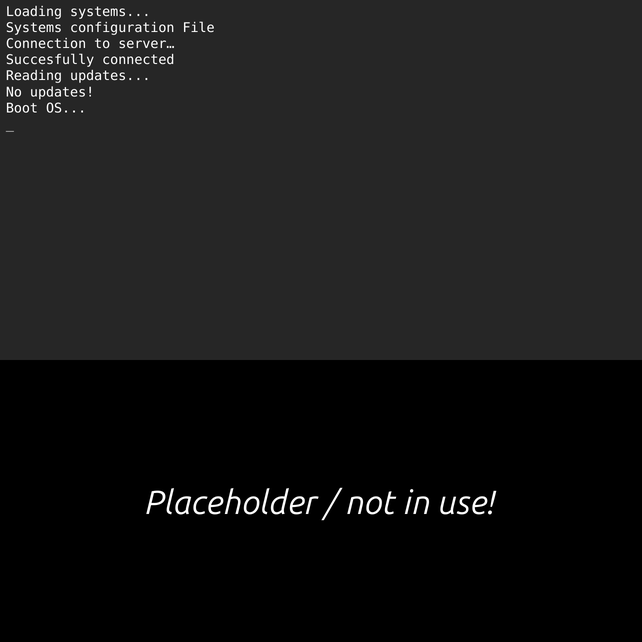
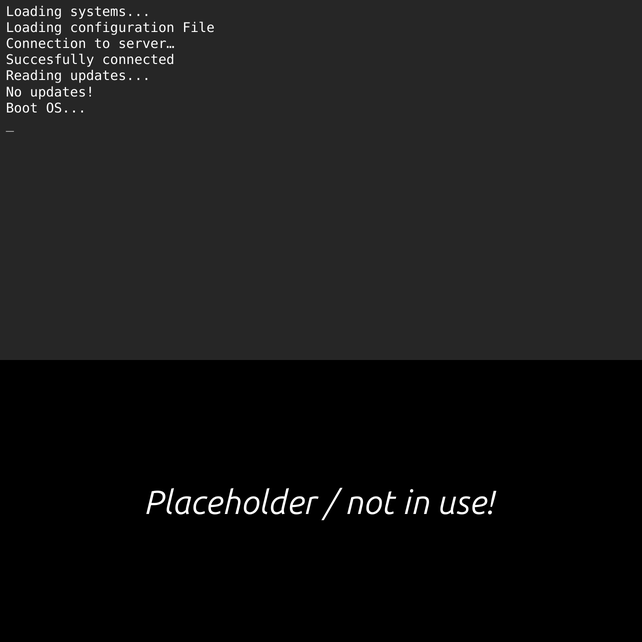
Systems at (34, 28): Systems -> Loading
